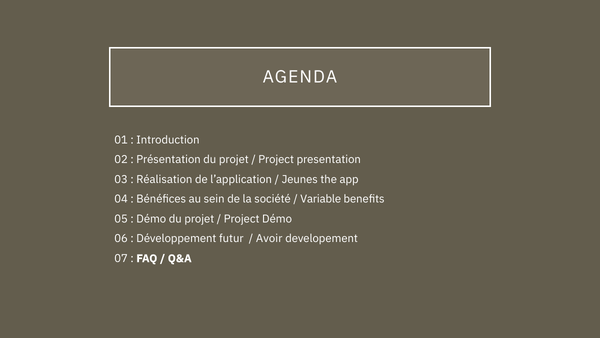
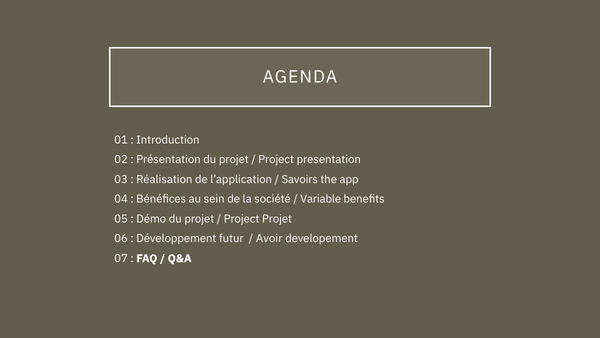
Jeunes: Jeunes -> Savoirs
Project Démo: Démo -> Projet
